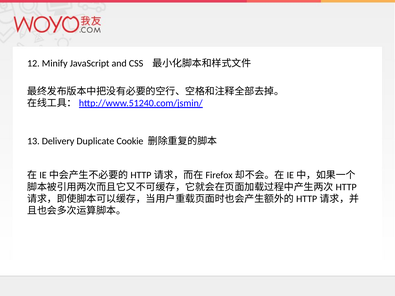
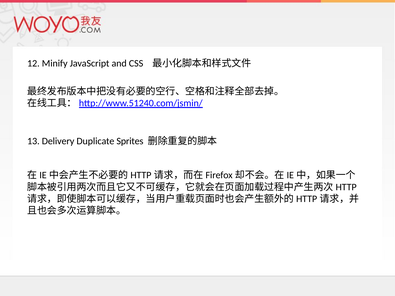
Cookie: Cookie -> Sprites
